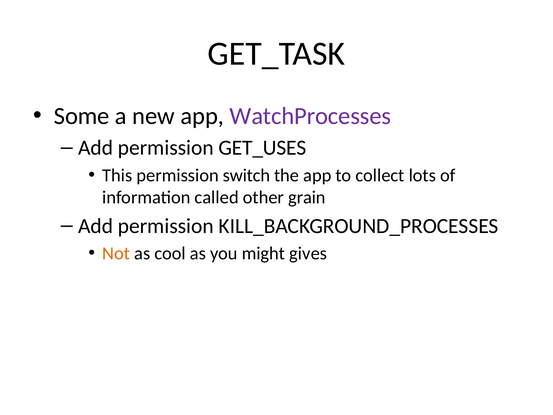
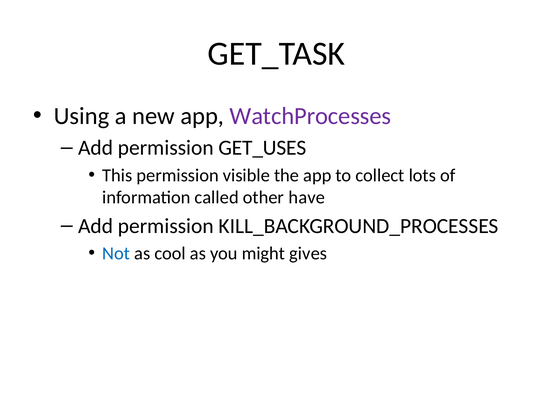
Some: Some -> Using
switch: switch -> visible
grain: grain -> have
Not colour: orange -> blue
